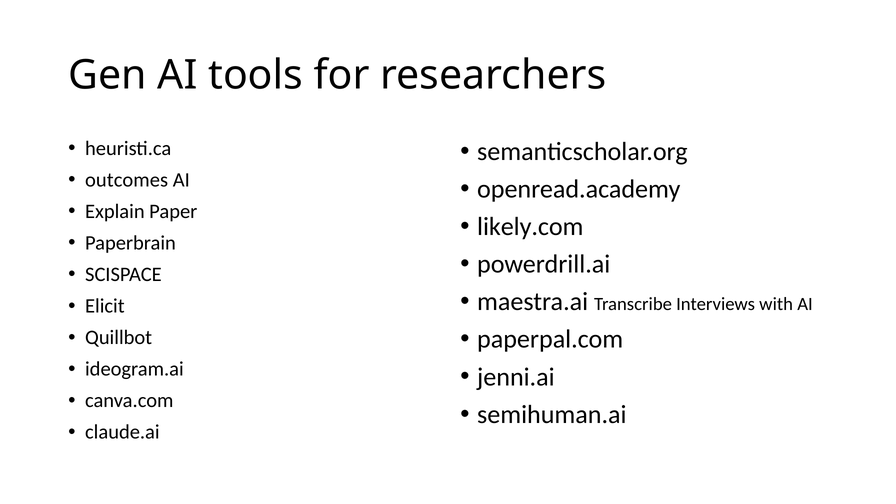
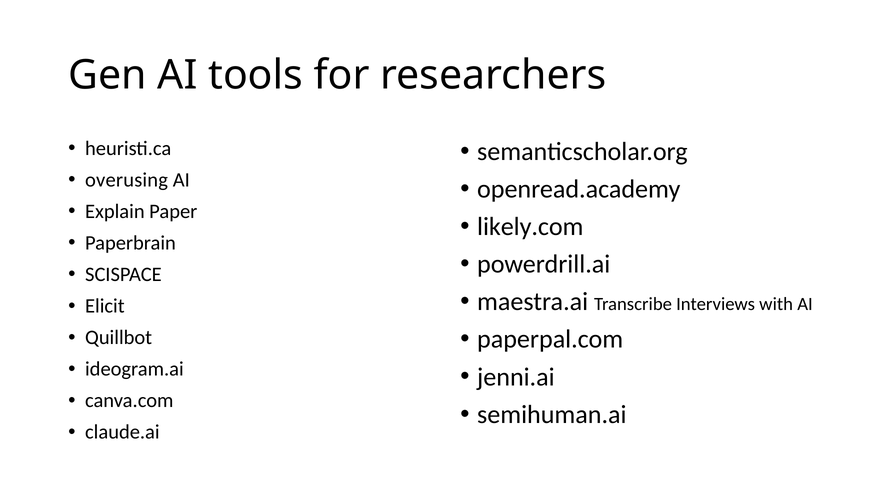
outcomes: outcomes -> overusing
